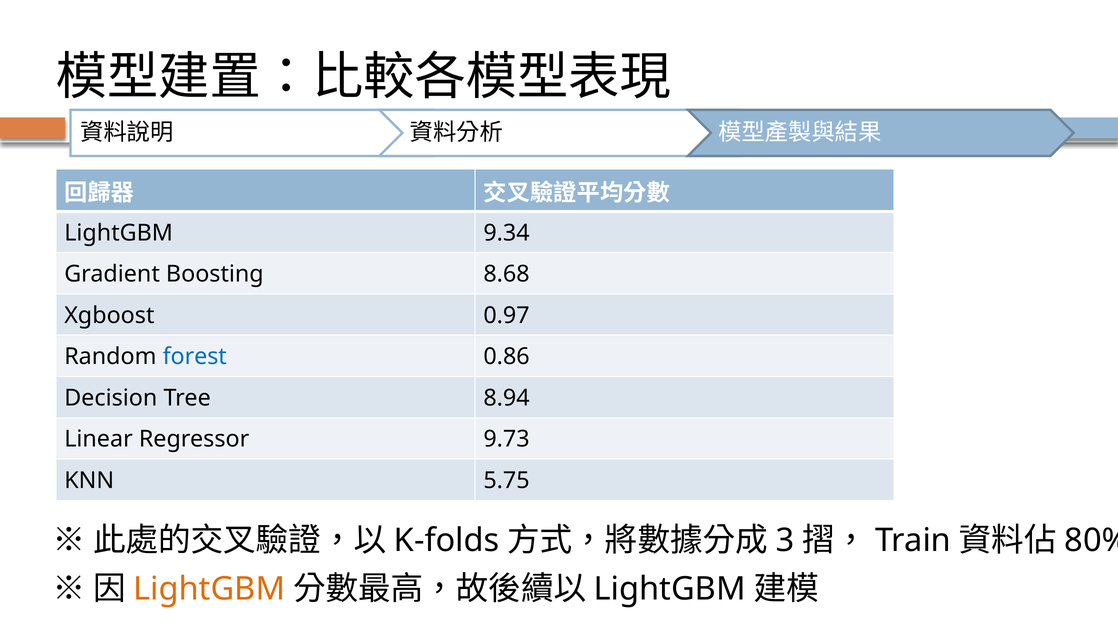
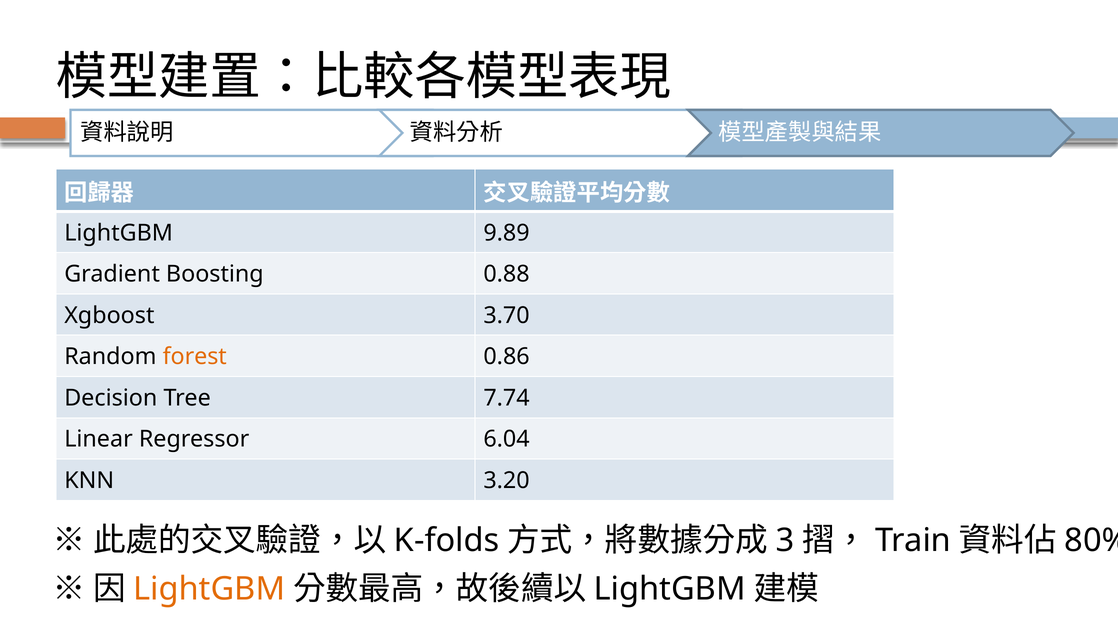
9.34: 9.34 -> 9.89
8.68: 8.68 -> 0.88
0.97: 0.97 -> 3.70
forest colour: blue -> orange
8.94: 8.94 -> 7.74
9.73: 9.73 -> 6.04
5.75: 5.75 -> 3.20
